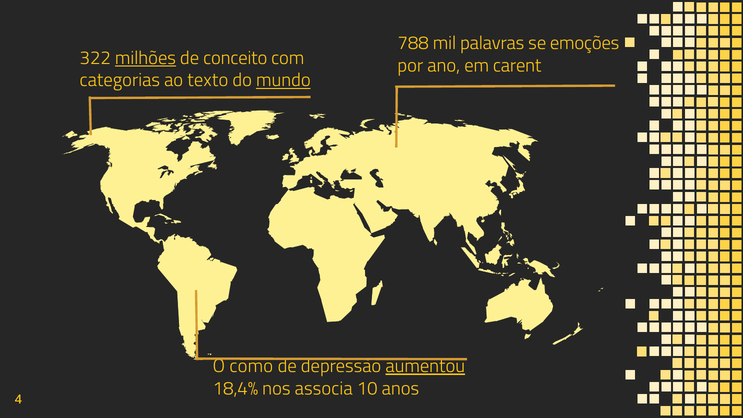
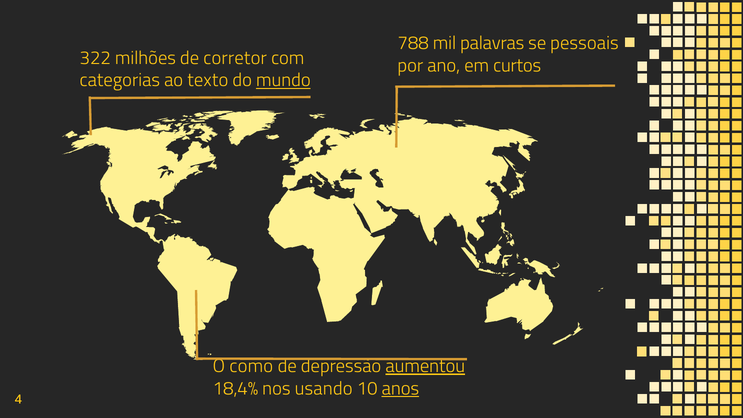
emoções: emoções -> pessoais
milhões underline: present -> none
conceito: conceito -> corretor
carent: carent -> curtos
associa: associa -> usando
anos underline: none -> present
